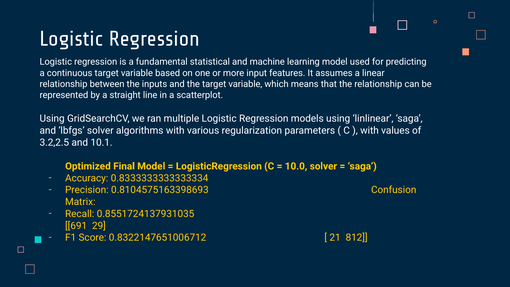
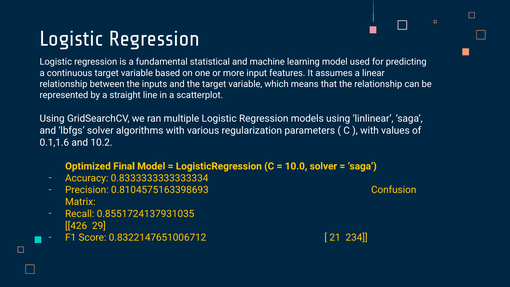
3.2,2.5: 3.2,2.5 -> 0.1,1.6
10.1: 10.1 -> 10.2
691: 691 -> 426
812: 812 -> 234
